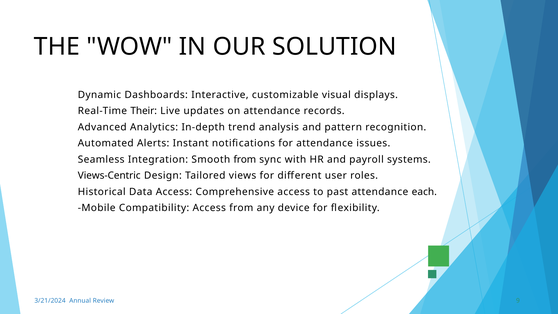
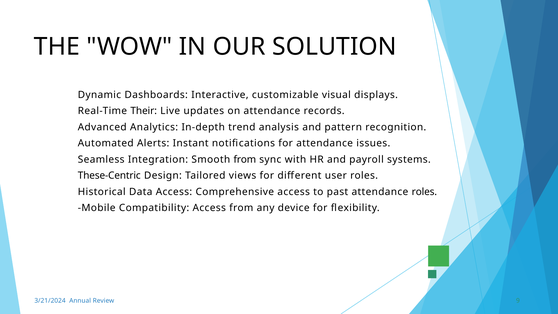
Views-Centric: Views-Centric -> These-Centric
attendance each: each -> roles
